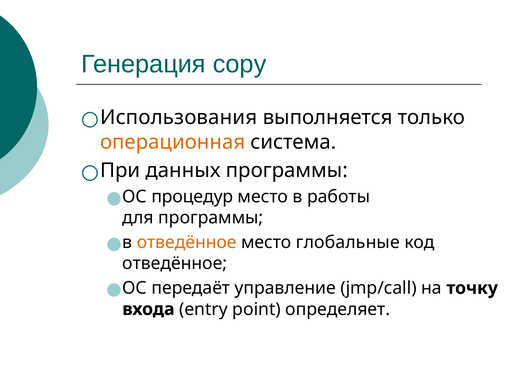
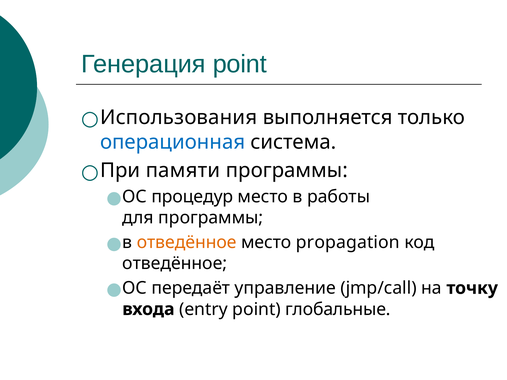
Генерация copy: copy -> point
операционная colour: orange -> blue
данных: данных -> памяти
глобальные: глобальные -> propagation
определяет: определяет -> глобальные
